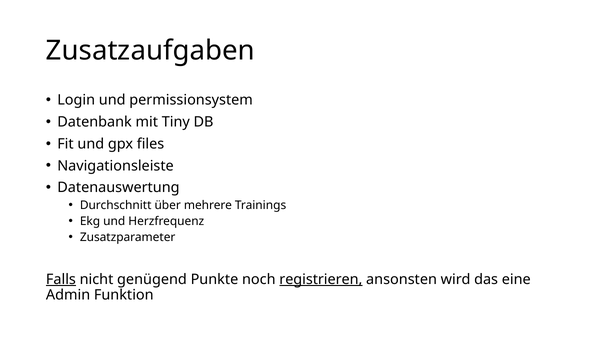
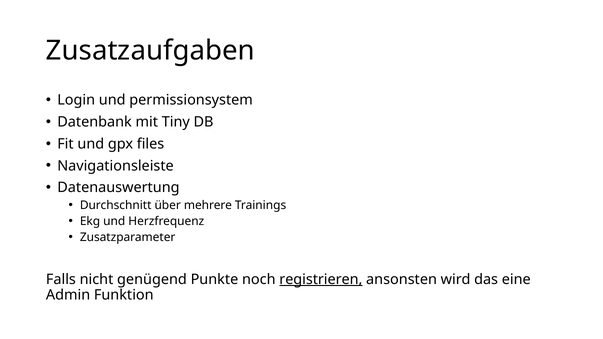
Falls underline: present -> none
